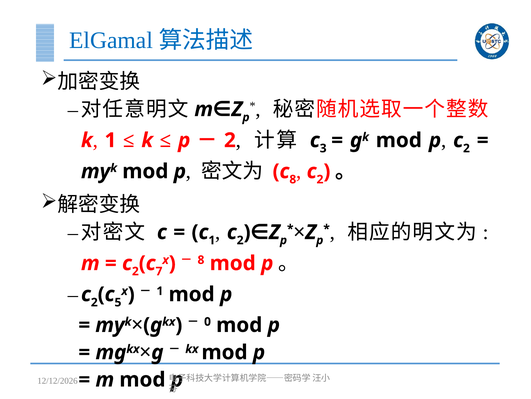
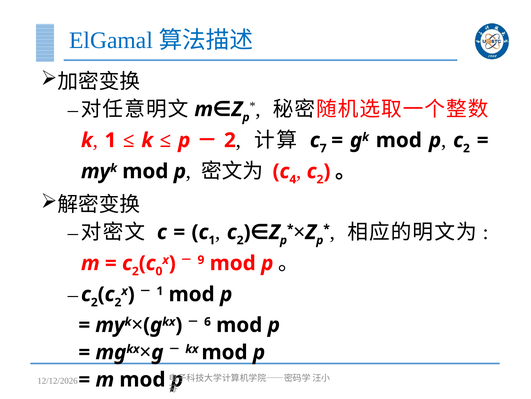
3: 3 -> 7
c 8: 8 -> 4
8 at (201, 260): 8 -> 9
7: 7 -> 0
5 at (118, 302): 5 -> 2
0: 0 -> 6
